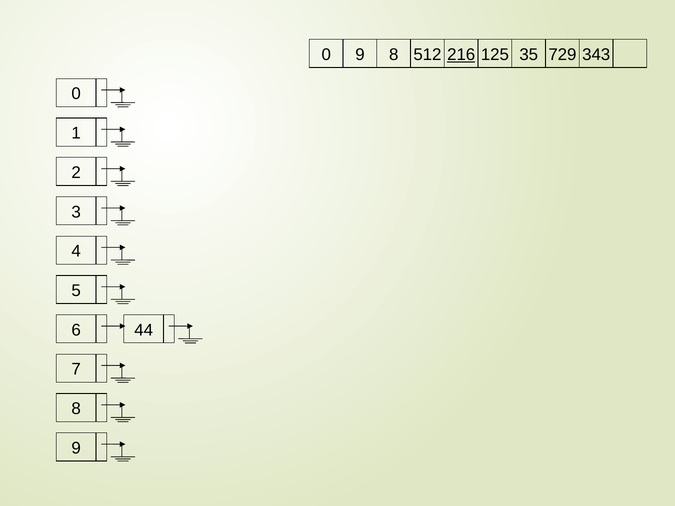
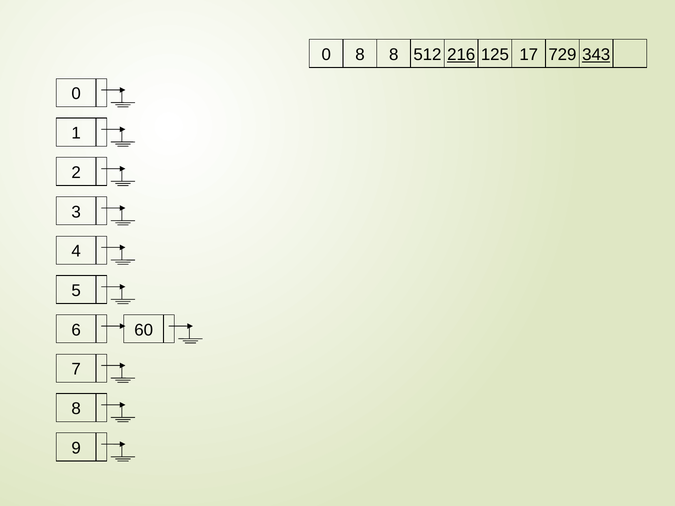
0 9: 9 -> 8
35: 35 -> 17
343 underline: none -> present
44: 44 -> 60
